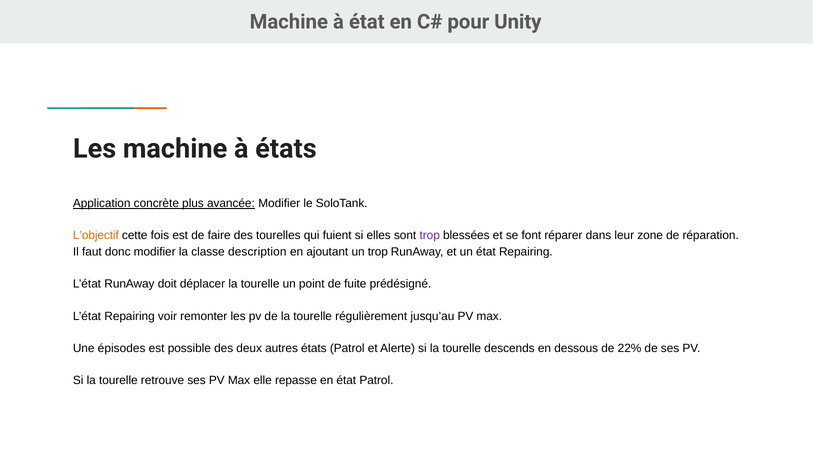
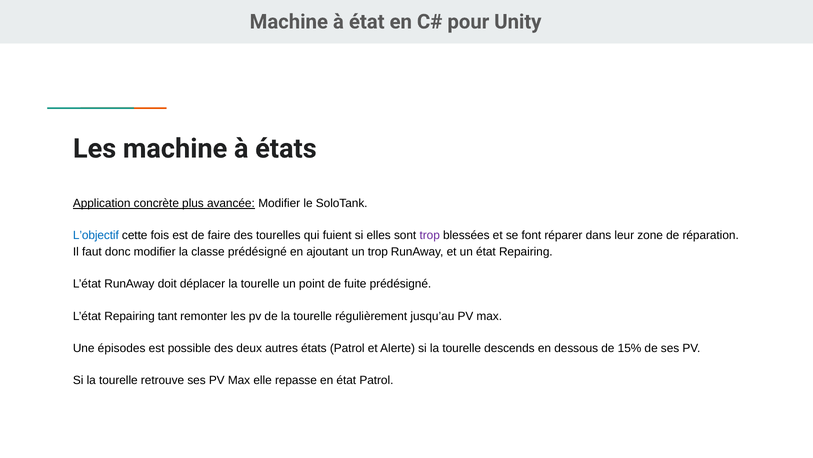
L’objectif colour: orange -> blue
classe description: description -> prédésigné
voir: voir -> tant
22%: 22% -> 15%
